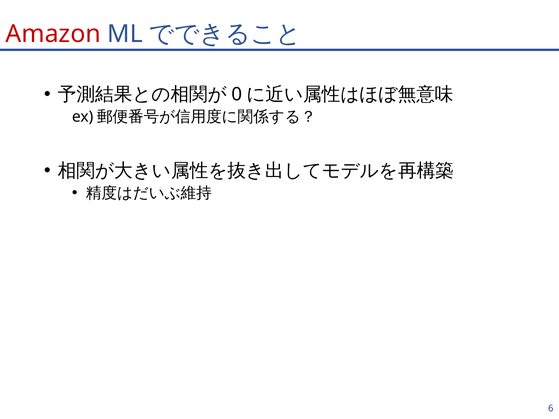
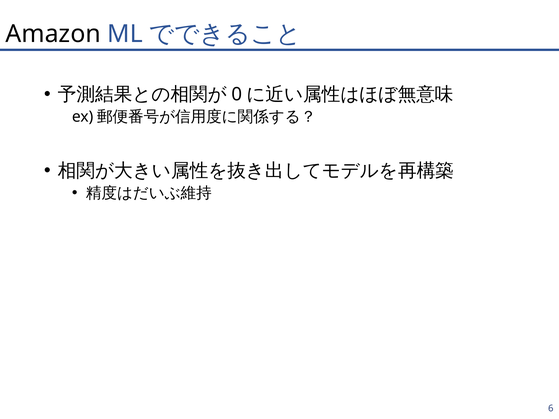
Amazon colour: red -> black
